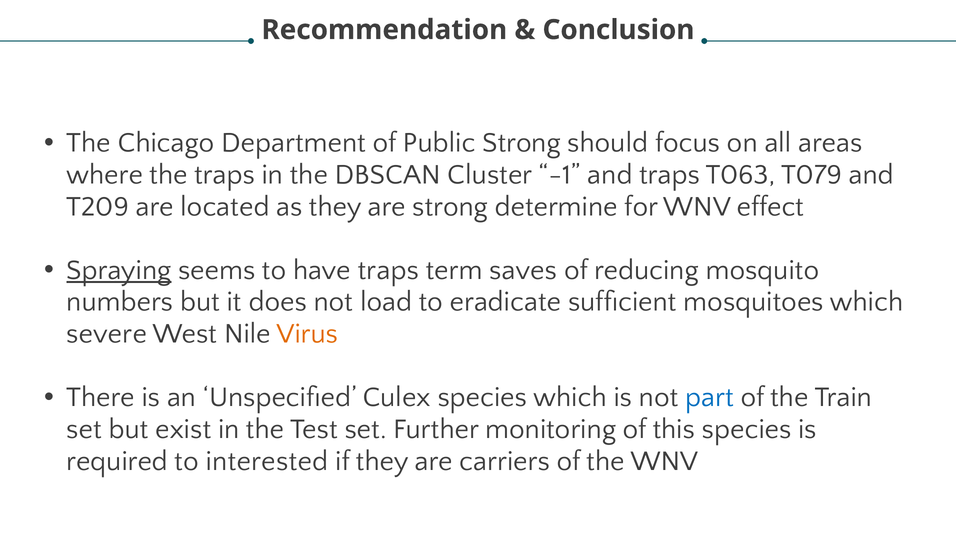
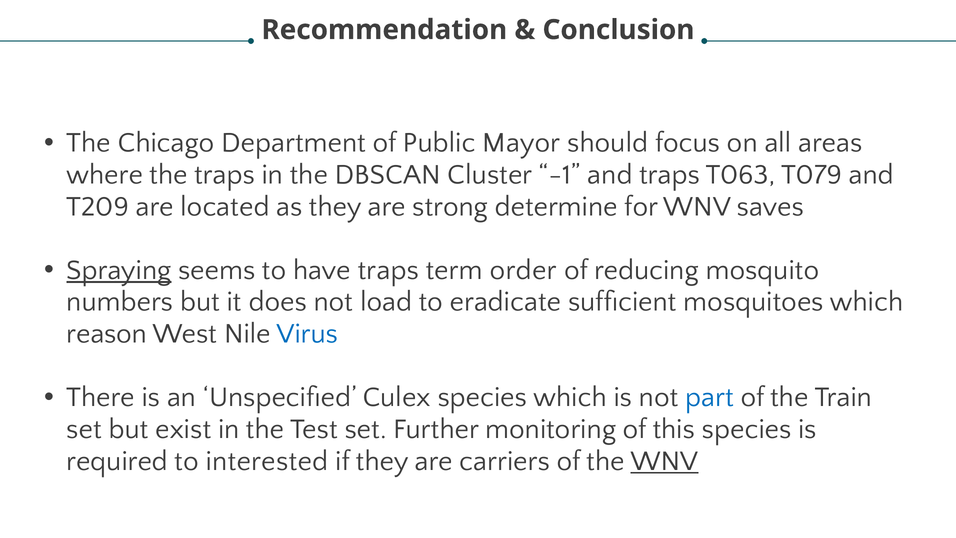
Public Strong: Strong -> Mayor
effect: effect -> saves
saves: saves -> order
severe: severe -> reason
Virus colour: orange -> blue
WNV at (665, 461) underline: none -> present
